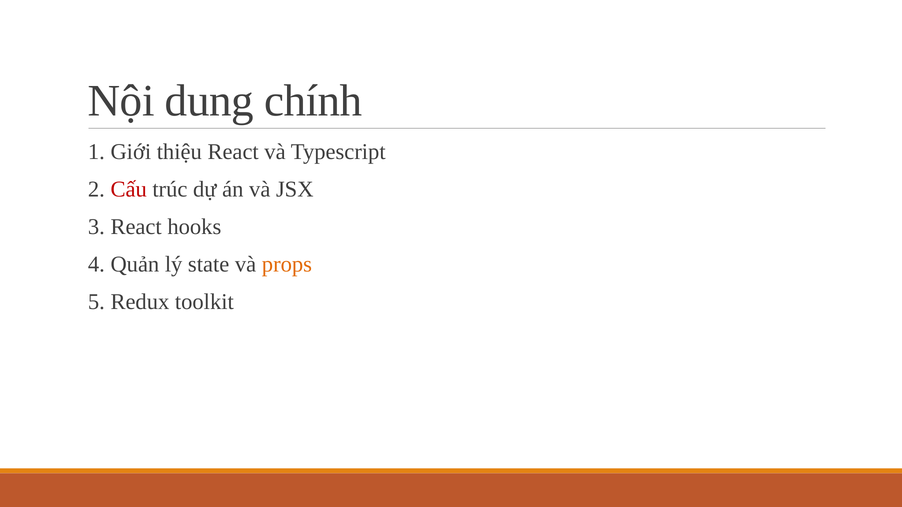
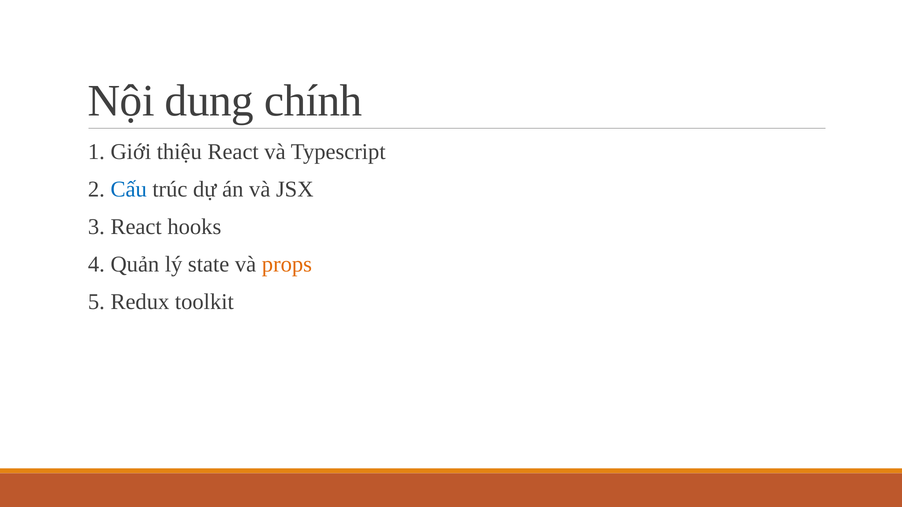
Cấu colour: red -> blue
